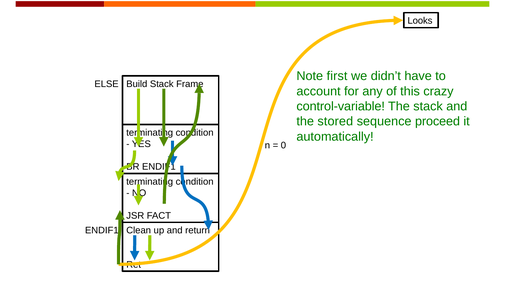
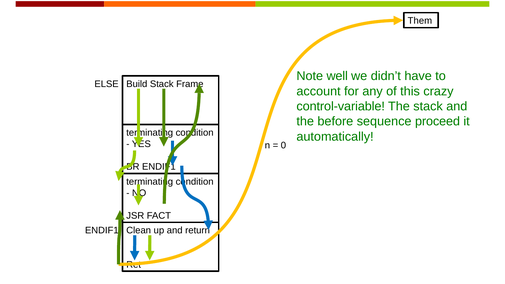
Looks: Looks -> Them
first: first -> well
stored: stored -> before
